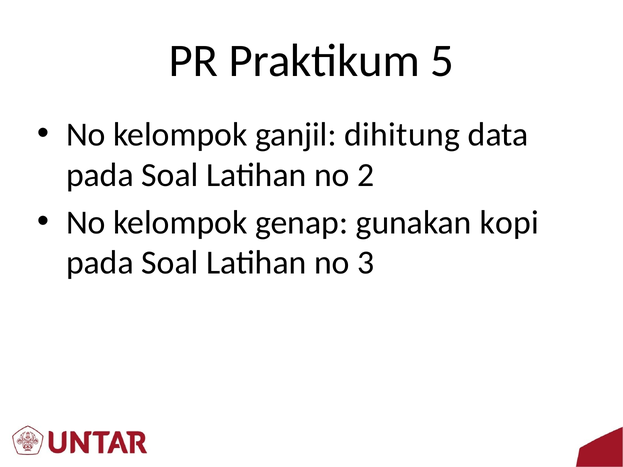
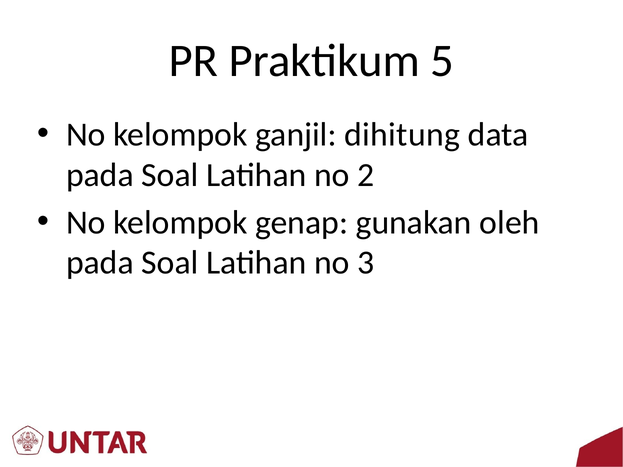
kopi: kopi -> oleh
